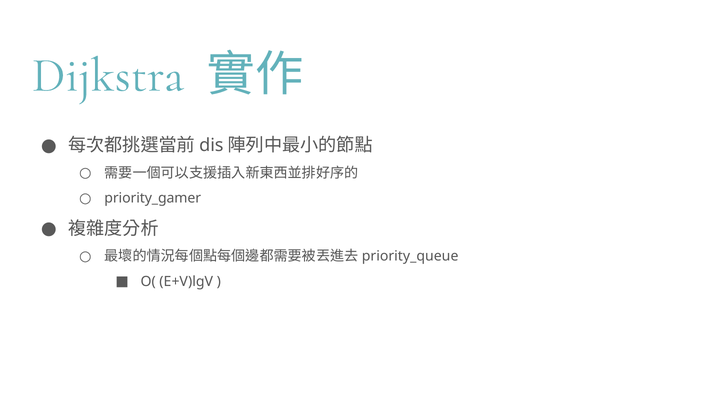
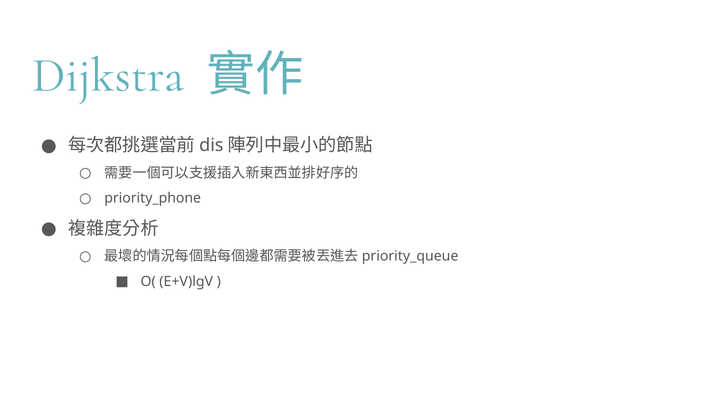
priority_gamer: priority_gamer -> priority_phone
